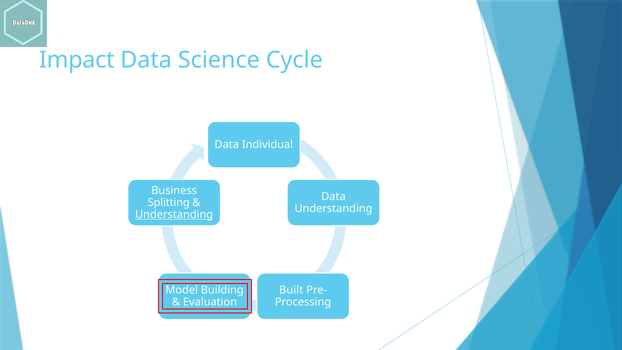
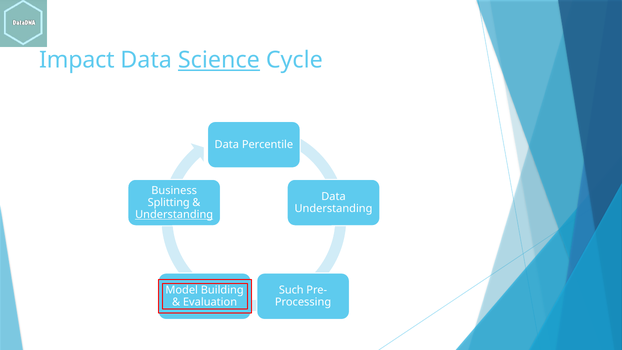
Science underline: none -> present
Individual: Individual -> Percentile
Built: Built -> Such
